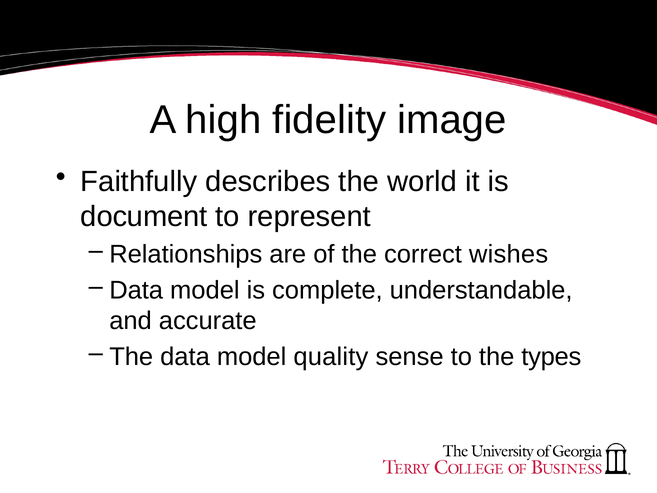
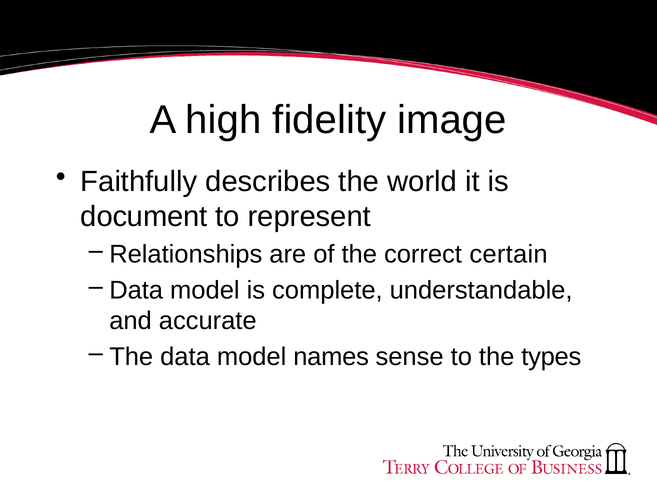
wishes: wishes -> certain
quality: quality -> names
